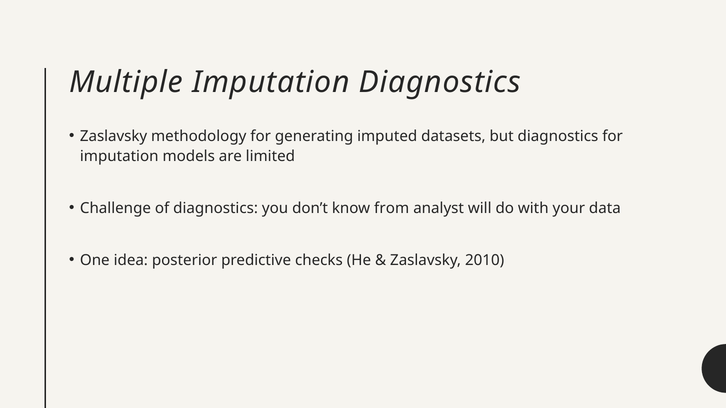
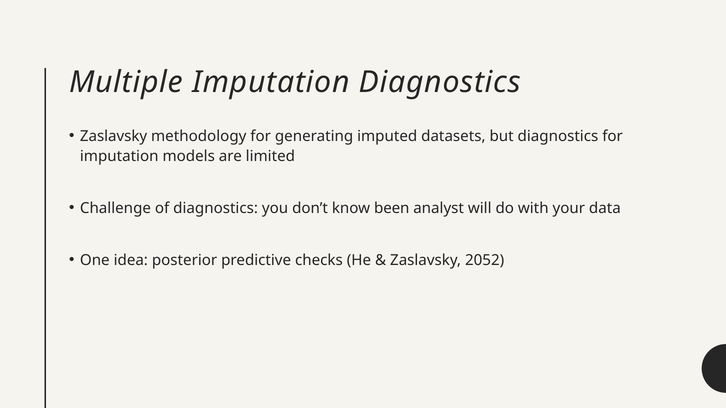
from: from -> been
2010: 2010 -> 2052
